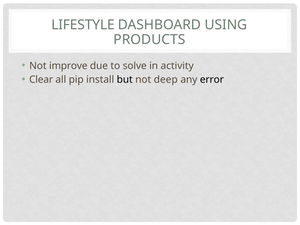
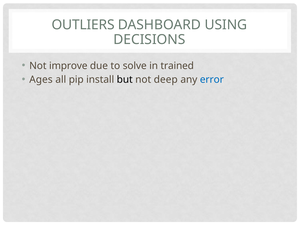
LIFESTYLE: LIFESTYLE -> OUTLIERS
PRODUCTS: PRODUCTS -> DECISIONS
activity: activity -> trained
Clear: Clear -> Ages
error colour: black -> blue
